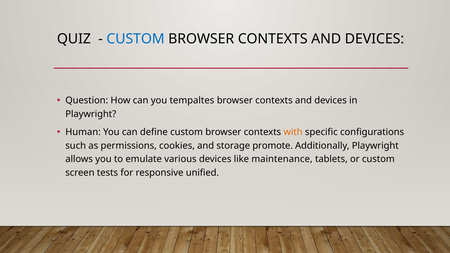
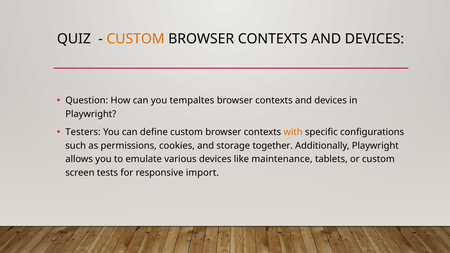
CUSTOM at (136, 39) colour: blue -> orange
Human: Human -> Testers
promote: promote -> together
unified: unified -> import
